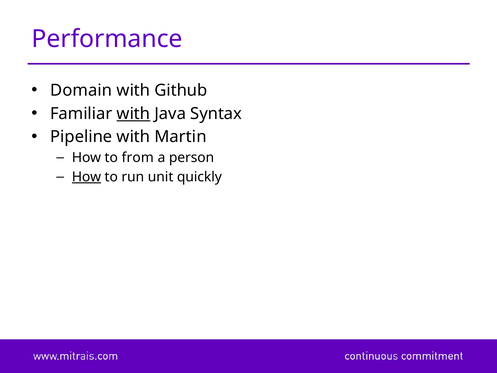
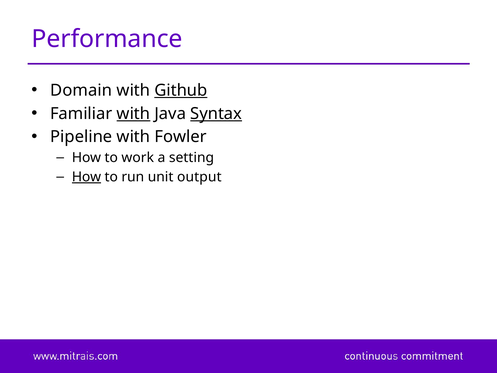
Github underline: none -> present
Syntax underline: none -> present
Martin: Martin -> Fowler
from: from -> work
person: person -> setting
quickly: quickly -> output
